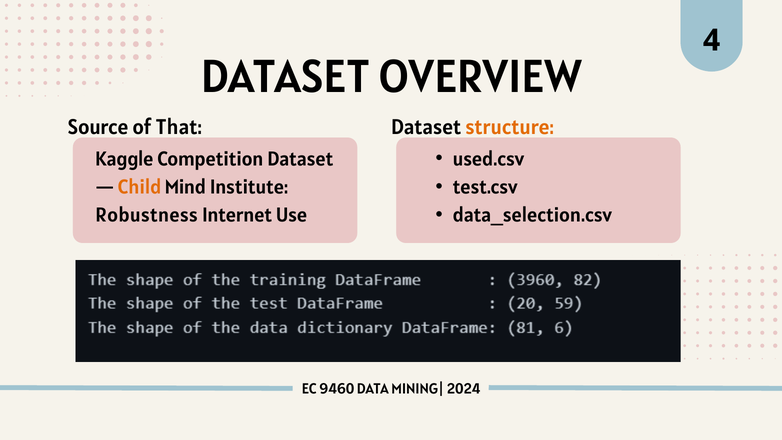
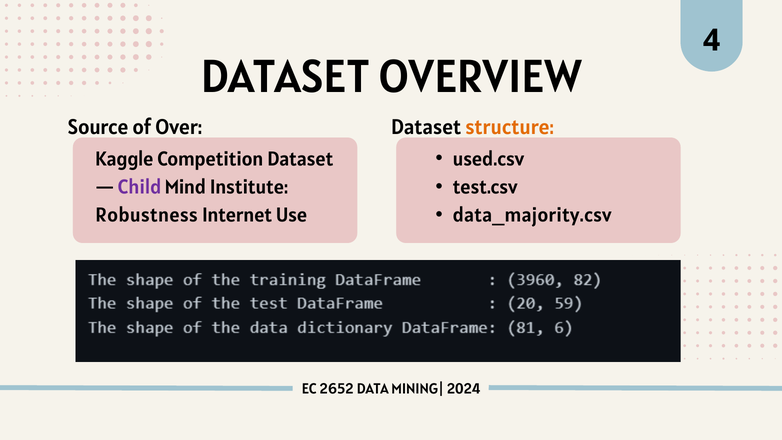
That: That -> Over
Child colour: orange -> purple
data_selection.csv: data_selection.csv -> data_majority.csv
9460: 9460 -> 2652
